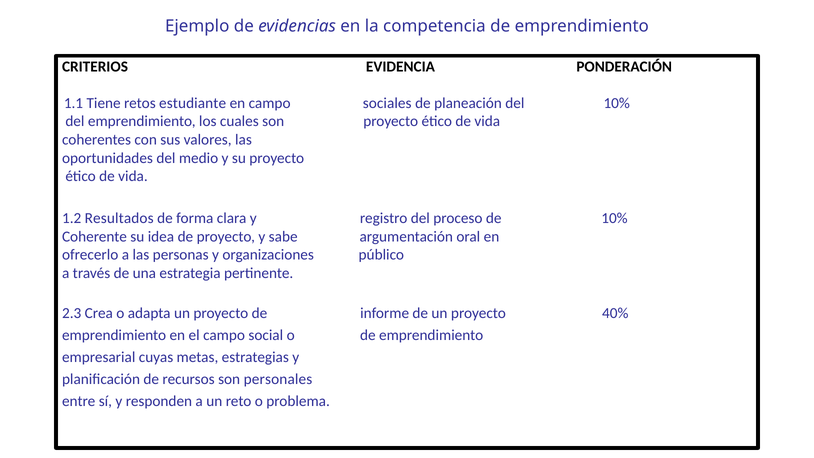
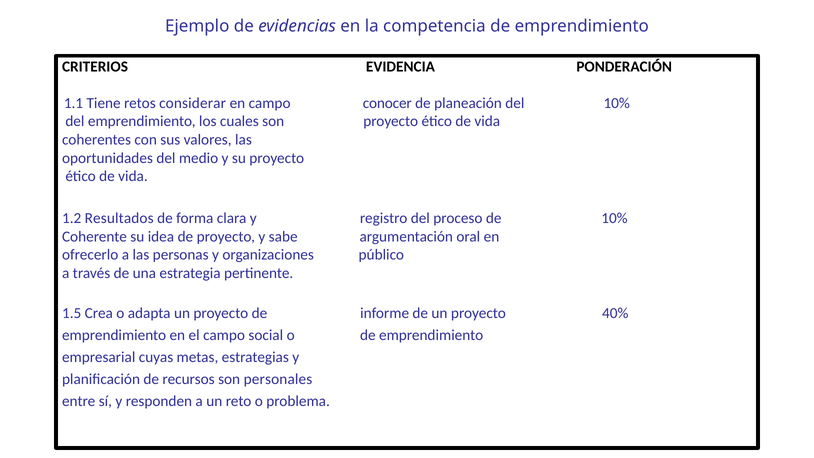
estudiante: estudiante -> considerar
sociales: sociales -> conocer
2.3: 2.3 -> 1.5
